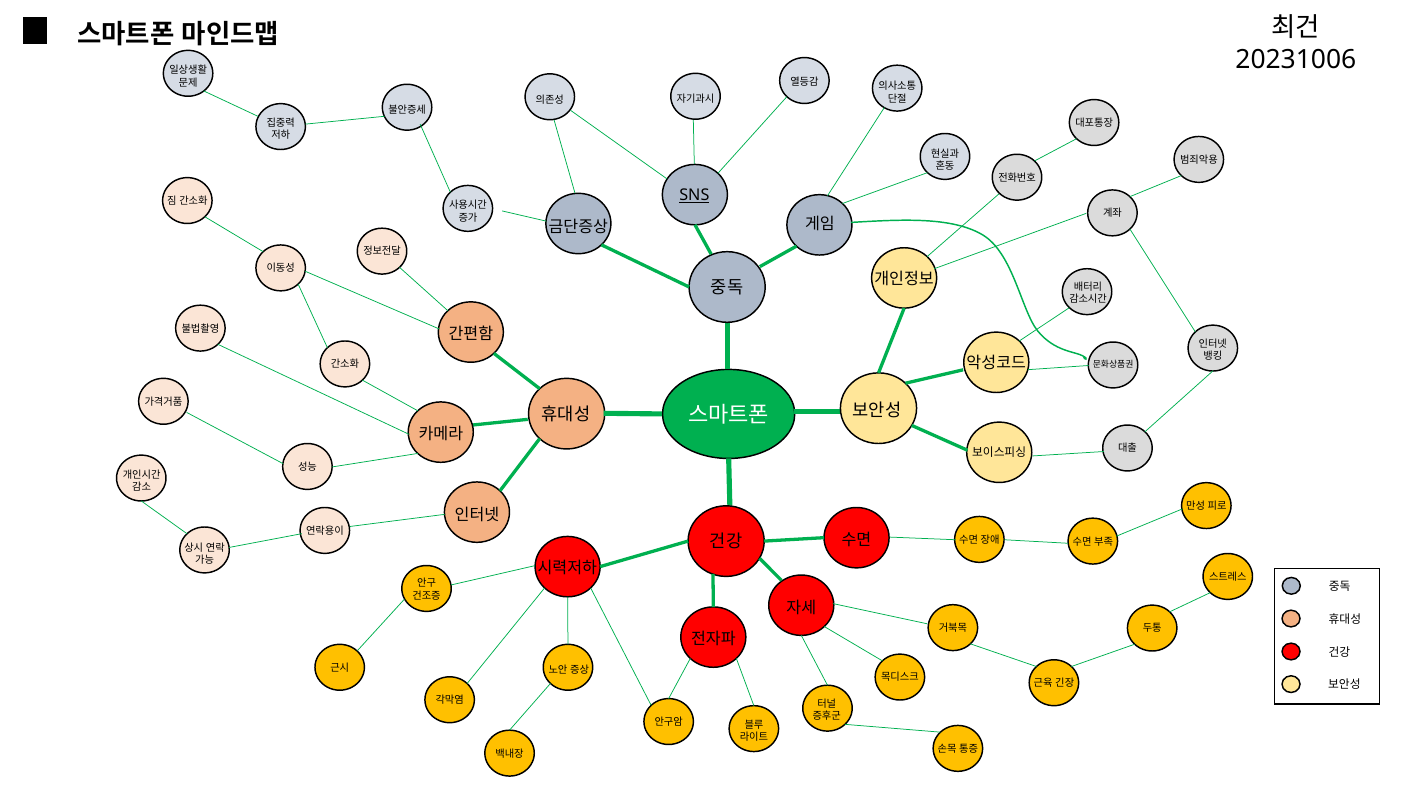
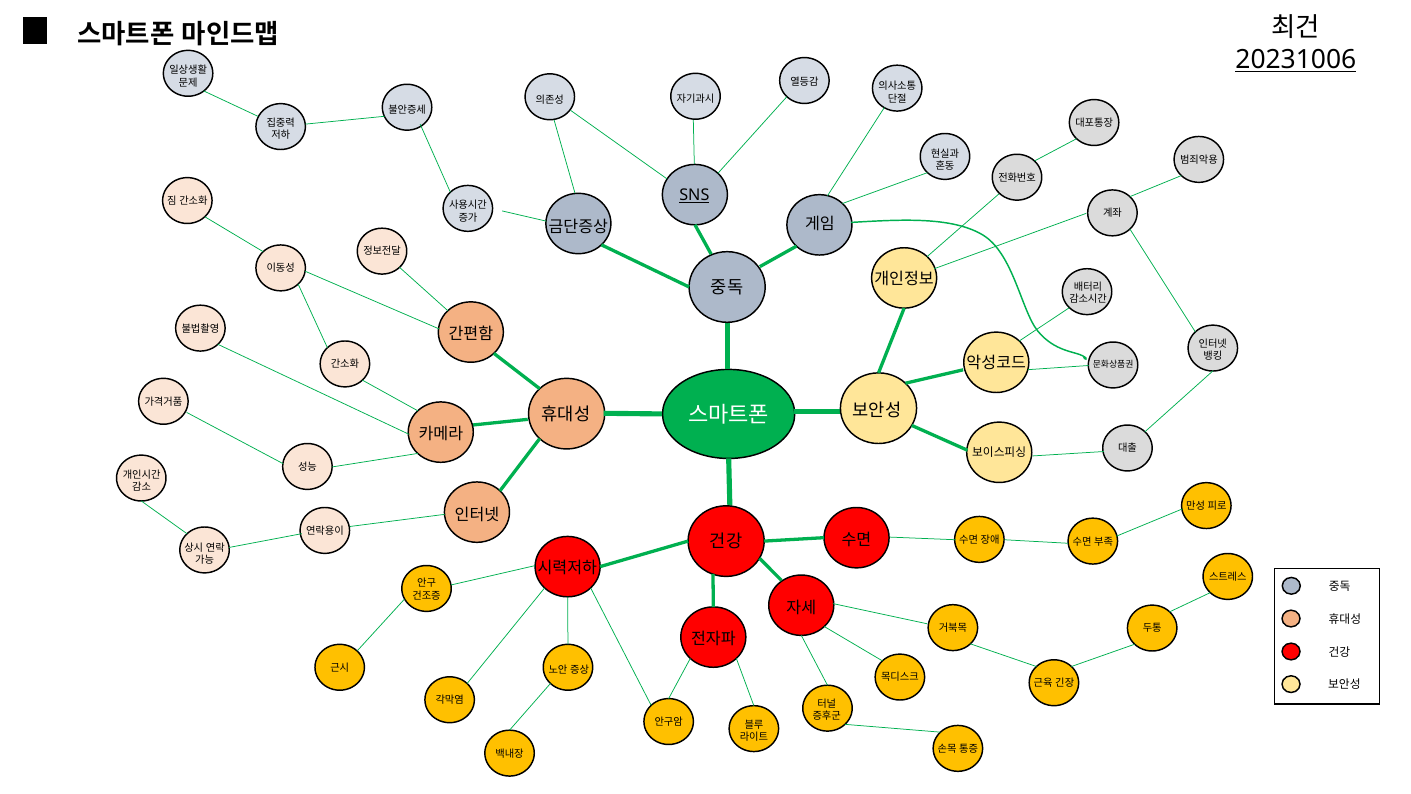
20231006 underline: none -> present
